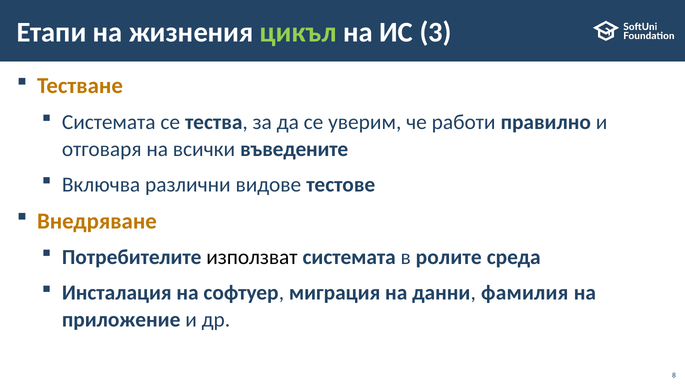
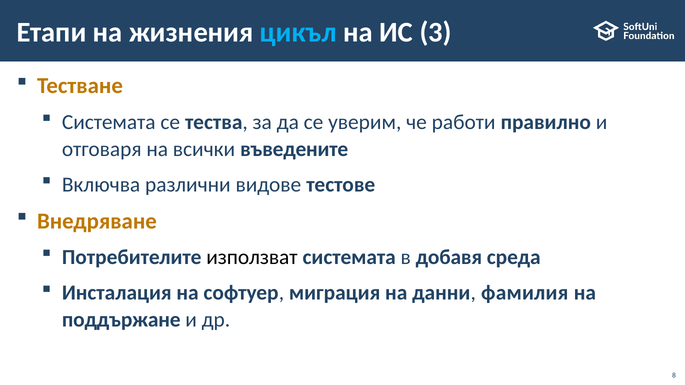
цикъл colour: light green -> light blue
ролите: ролите -> добавя
приложение: приложение -> поддържане
